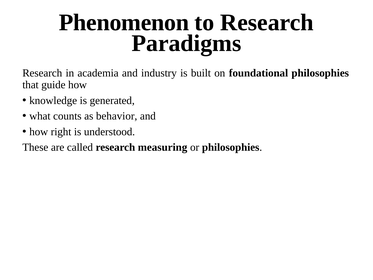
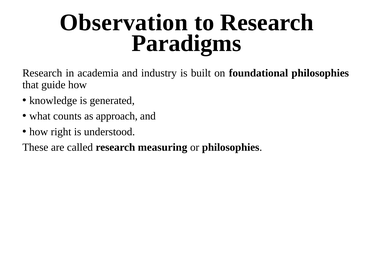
Phenomenon: Phenomenon -> Observation
behavior: behavior -> approach
